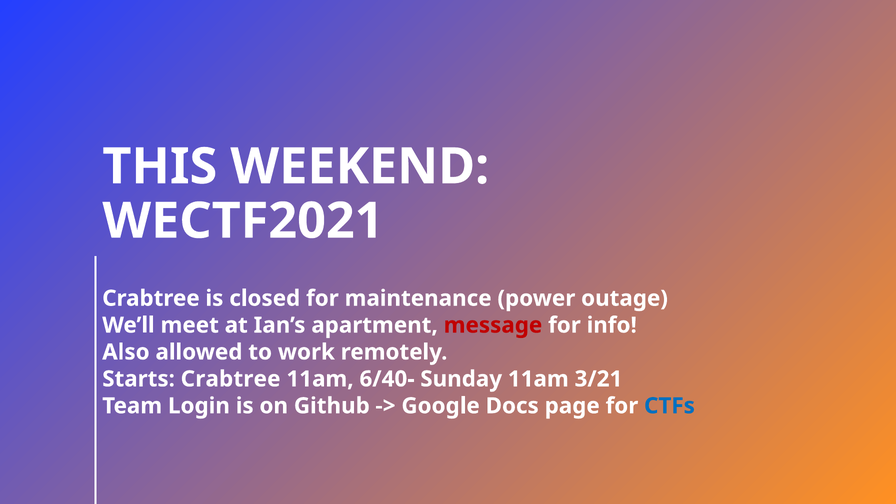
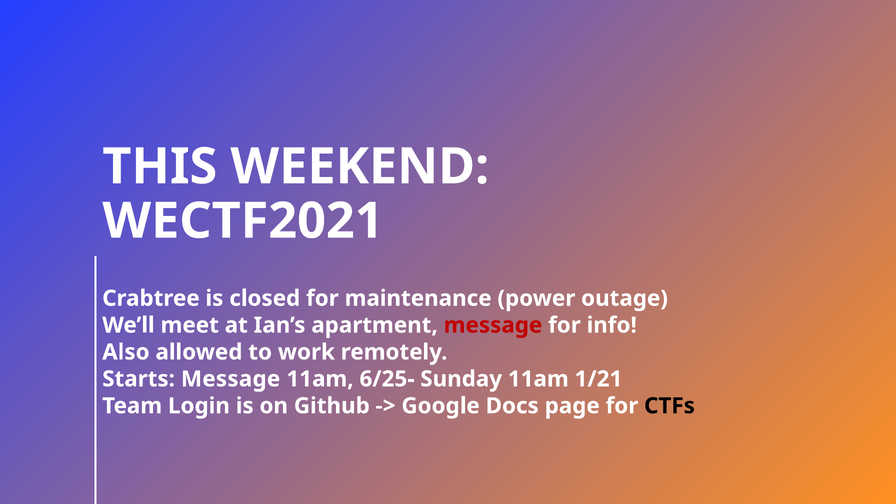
Starts Crabtree: Crabtree -> Message
6/40-: 6/40- -> 6/25-
3/21: 3/21 -> 1/21
CTFs colour: blue -> black
